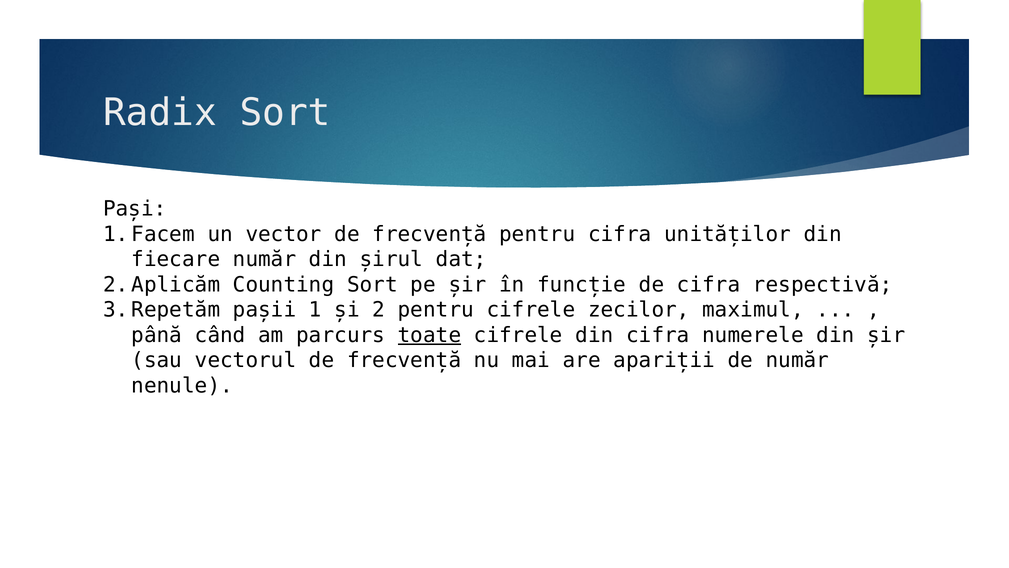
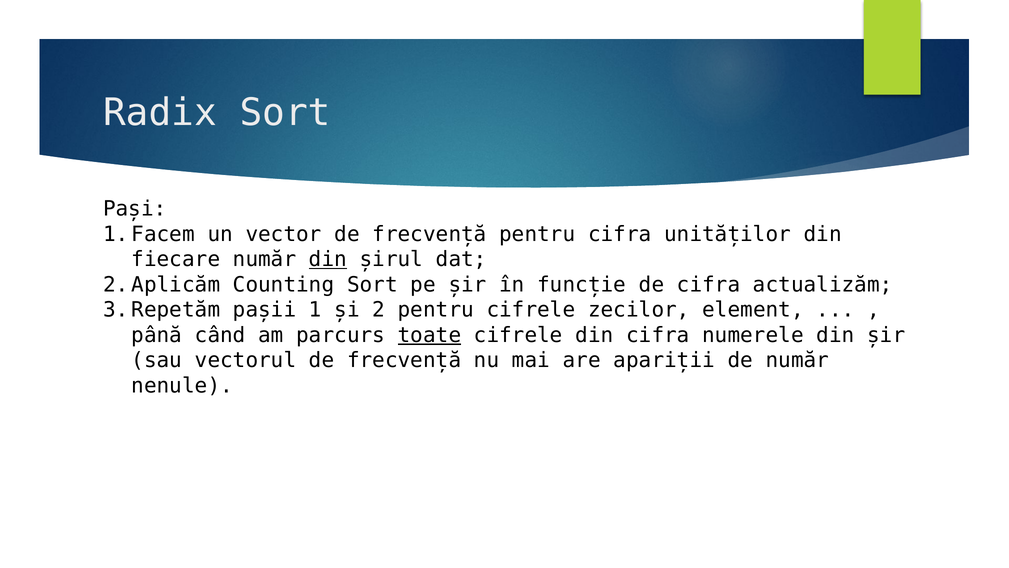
din at (328, 259) underline: none -> present
respectivă: respectivă -> actualizăm
maximul: maximul -> element
